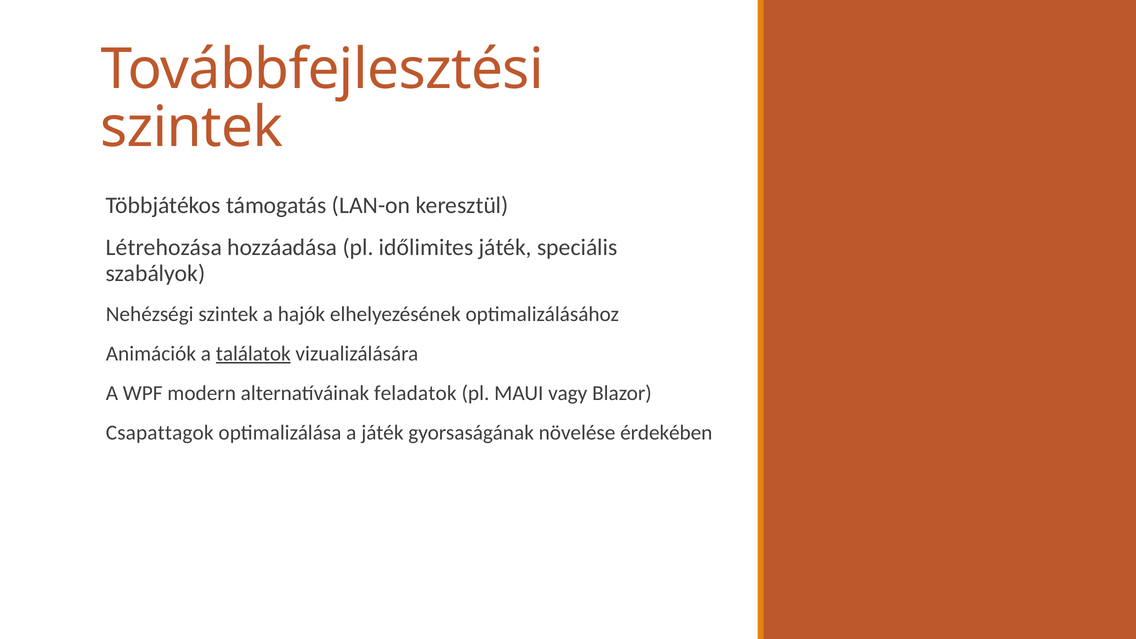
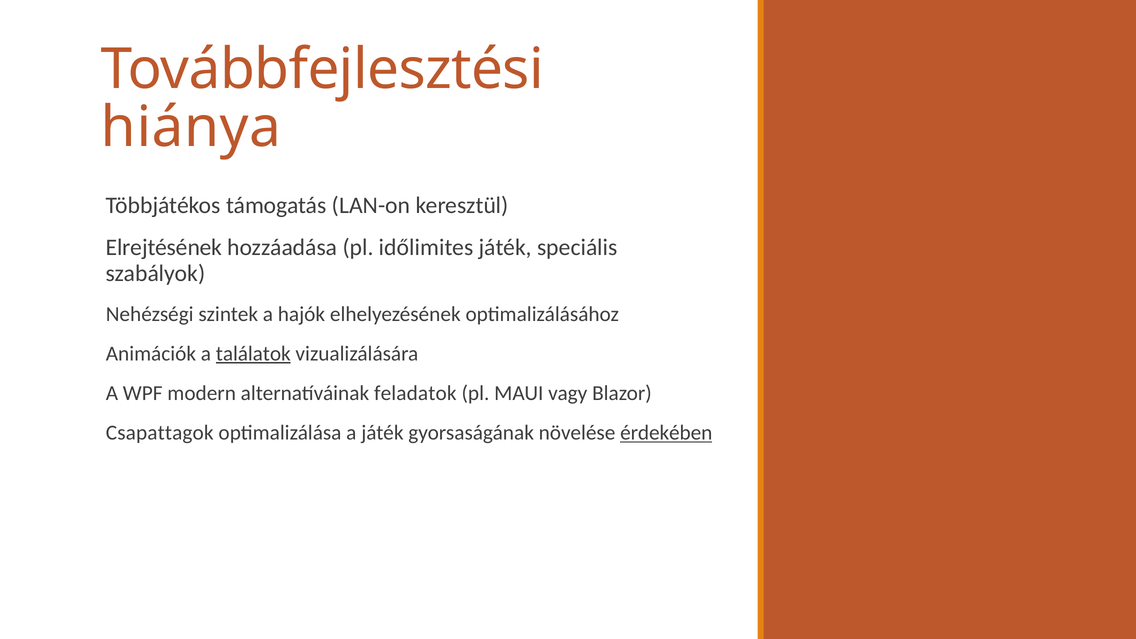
szintek at (192, 127): szintek -> hiánya
Létrehozása: Létrehozása -> Elrejtésének
érdekében underline: none -> present
